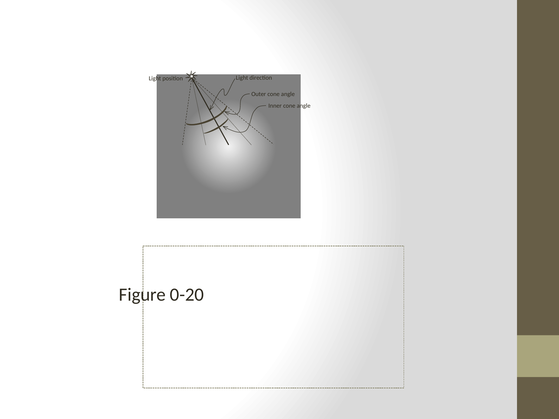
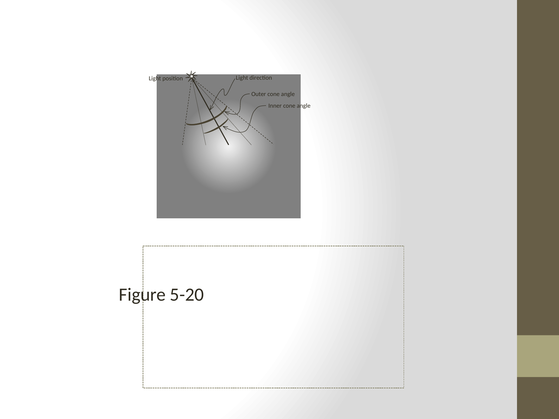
0-20: 0-20 -> 5-20
